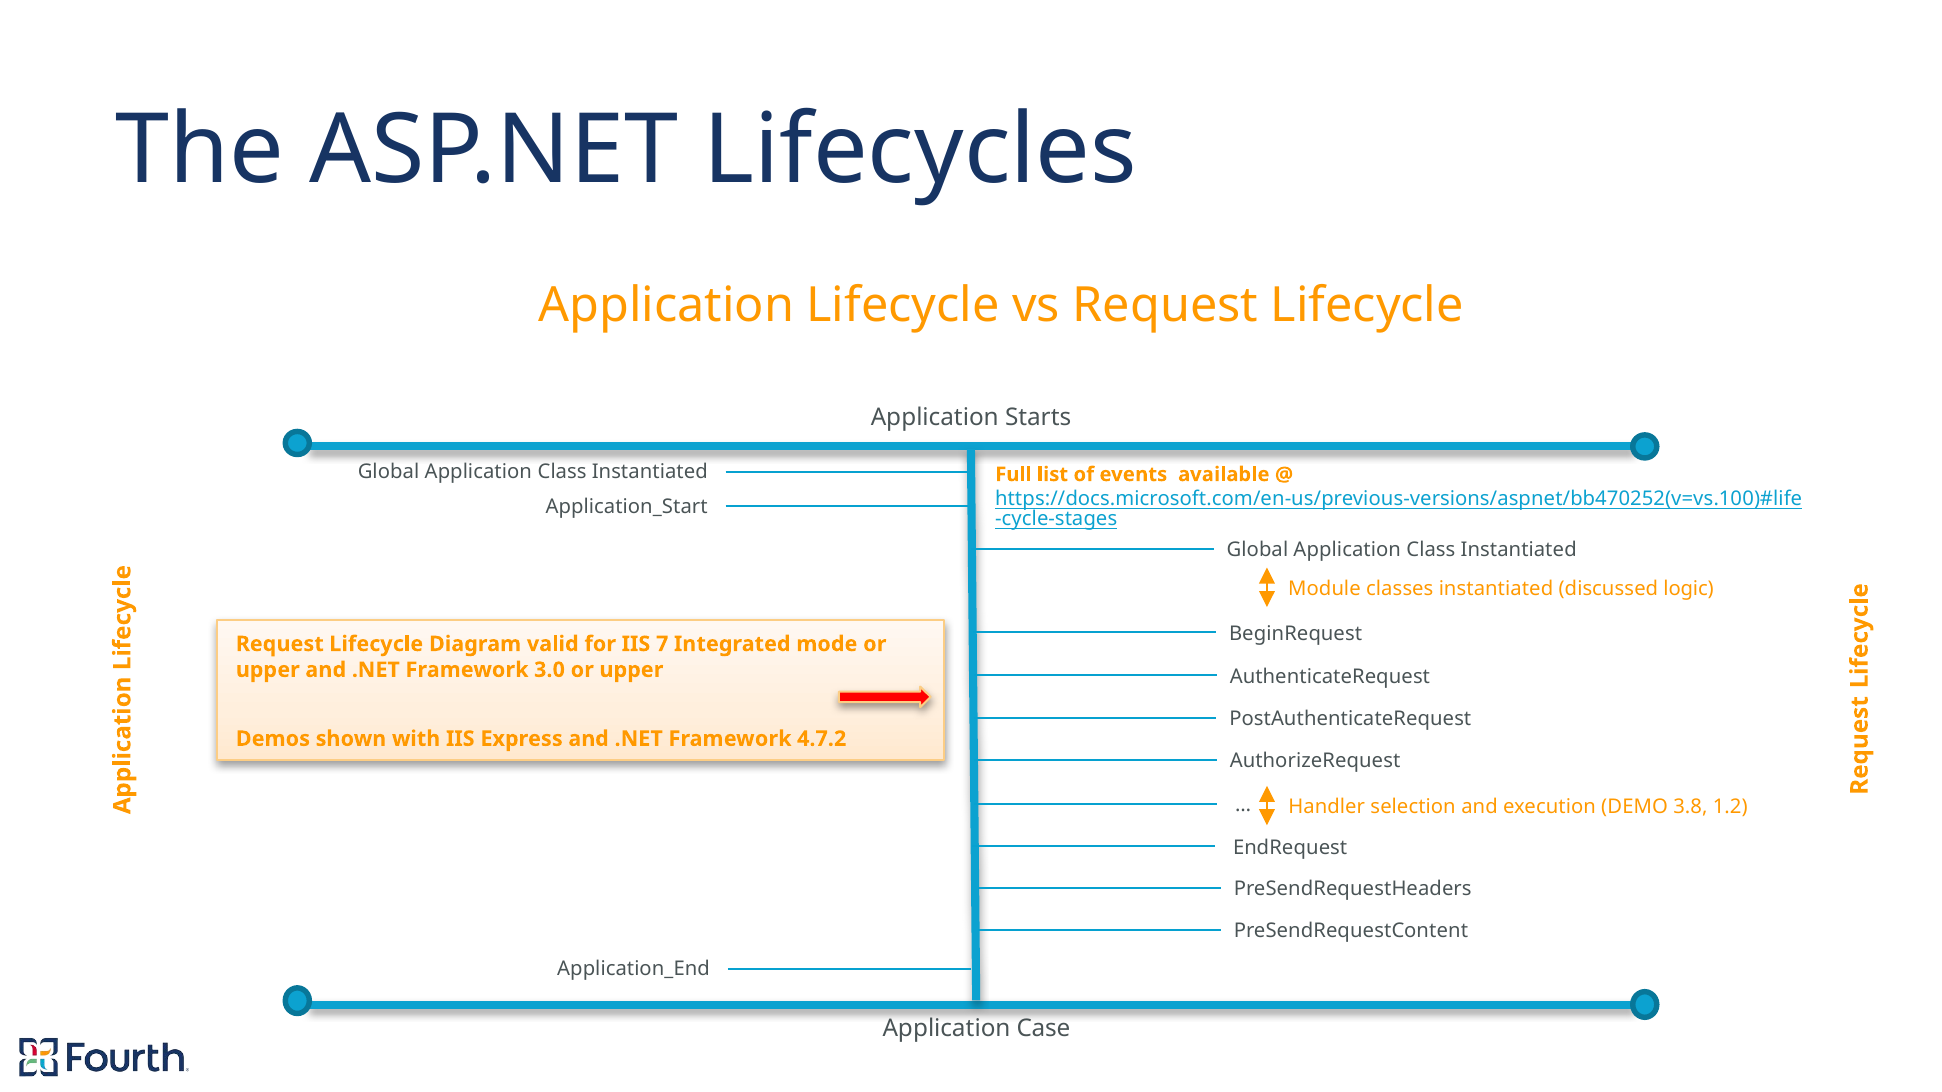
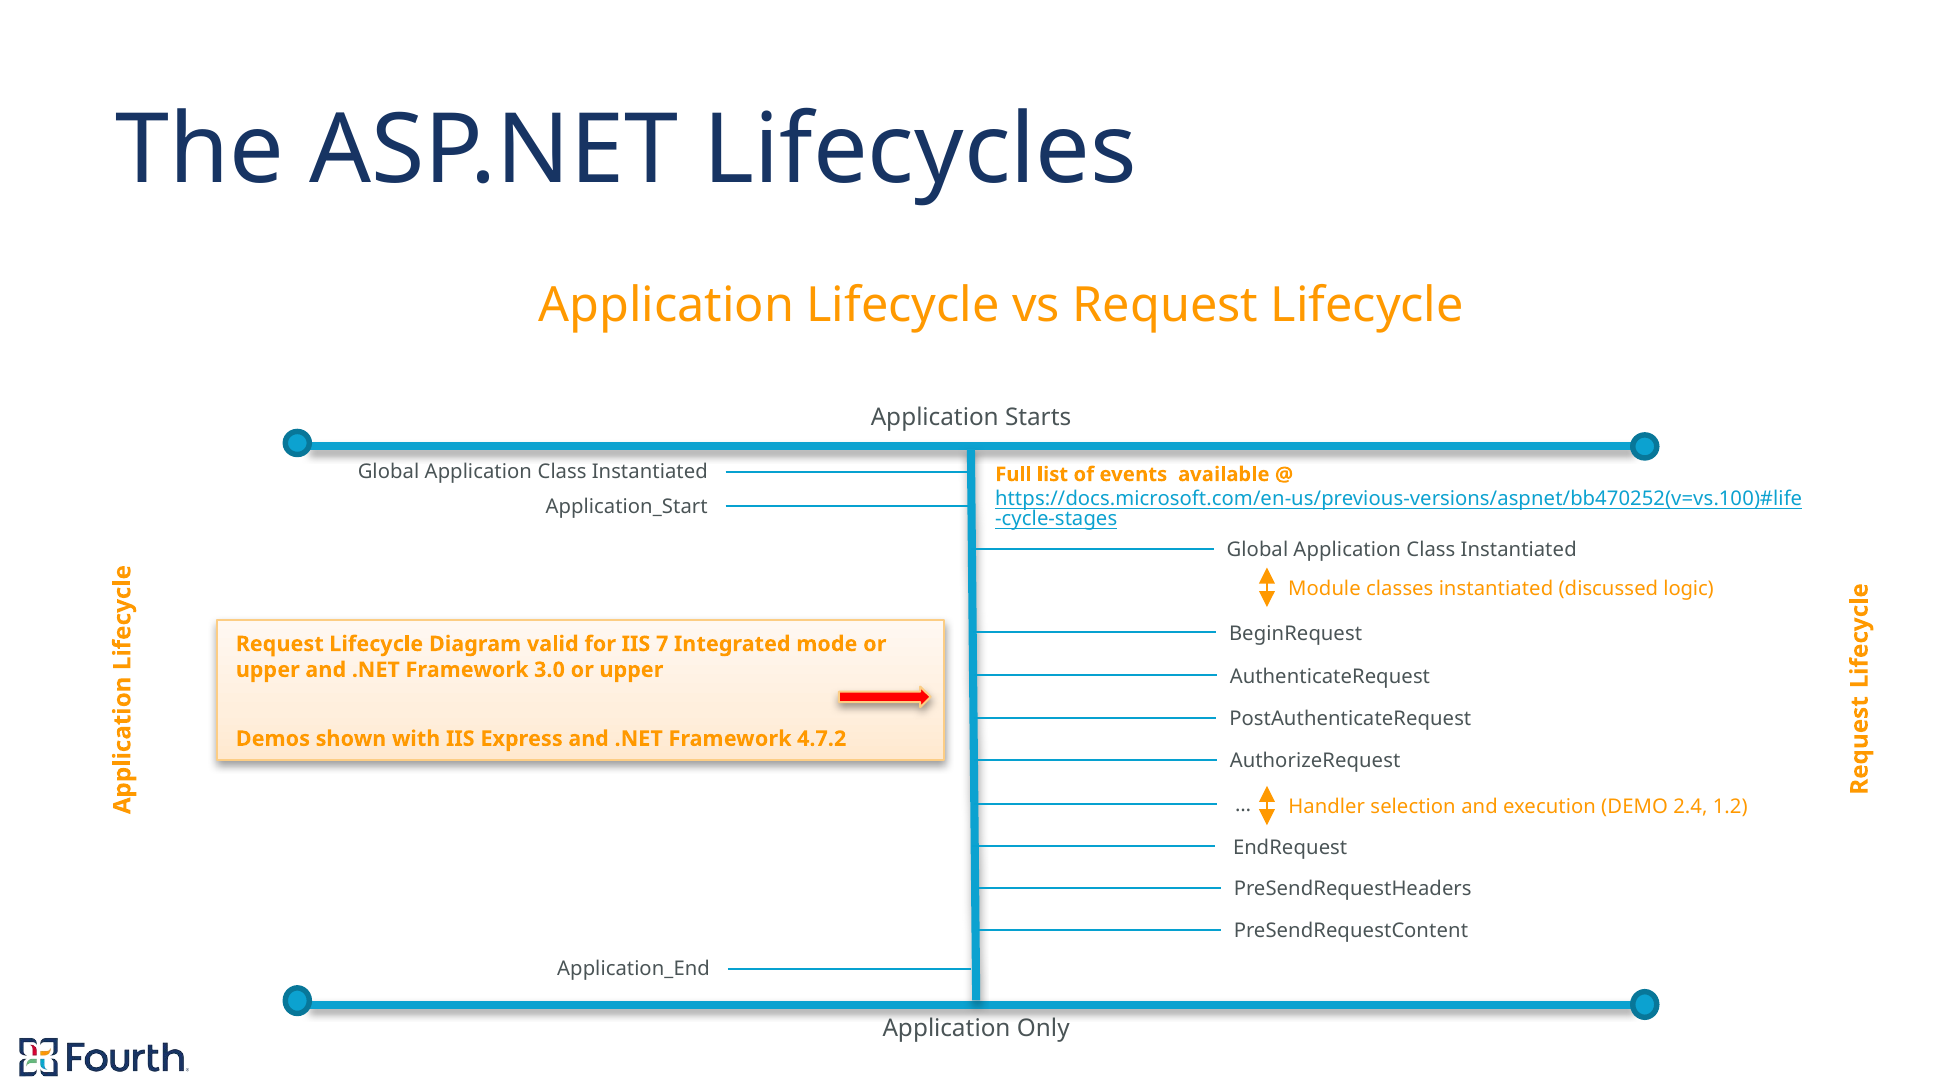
3.8: 3.8 -> 2.4
Case: Case -> Only
